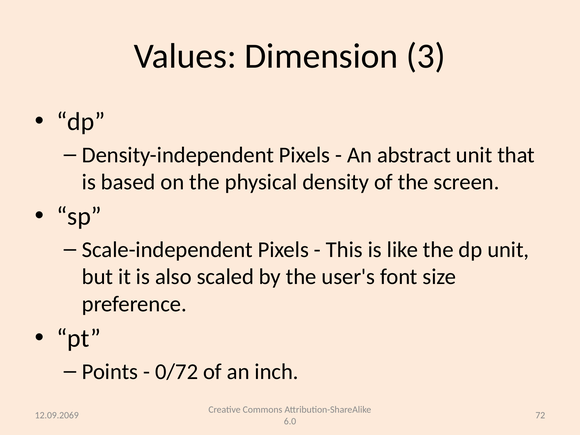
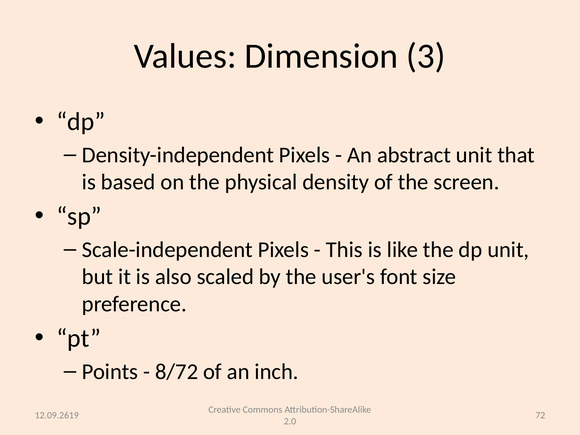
0/72: 0/72 -> 8/72
12.09.2069: 12.09.2069 -> 12.09.2619
6.0: 6.0 -> 2.0
